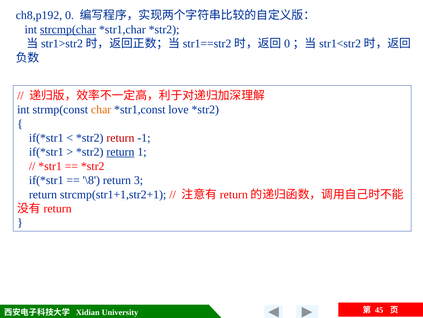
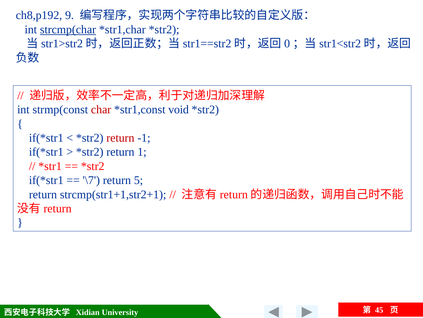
0: 0 -> 9
char colour: orange -> red
love: love -> void
return at (120, 152) underline: present -> none
\8: \8 -> \7
3: 3 -> 5
